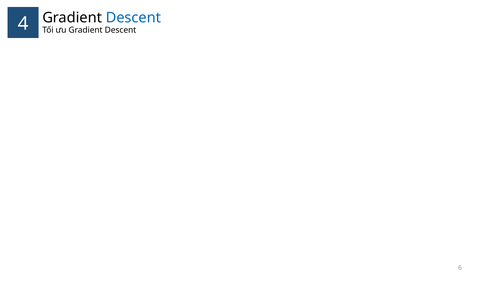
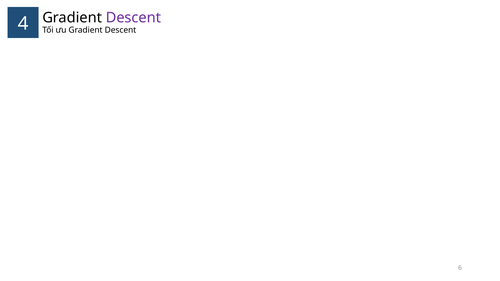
Descent at (133, 18) colour: blue -> purple
